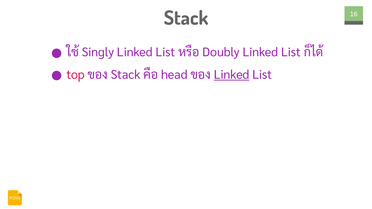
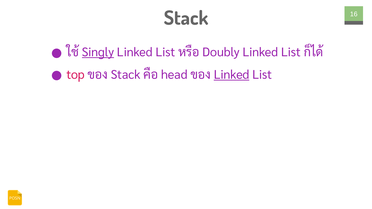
Singly underline: none -> present
